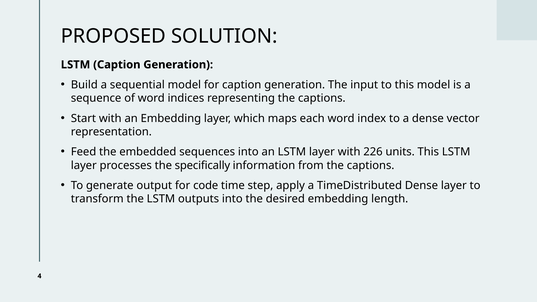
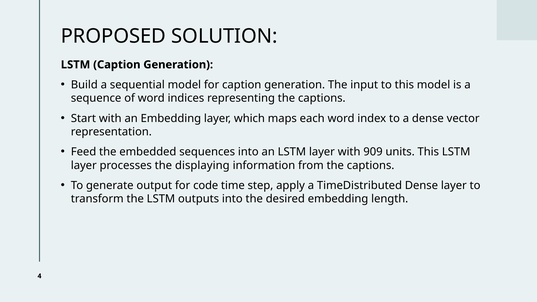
226: 226 -> 909
specifically: specifically -> displaying
